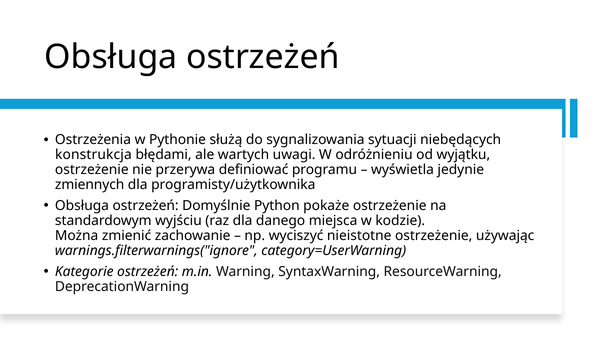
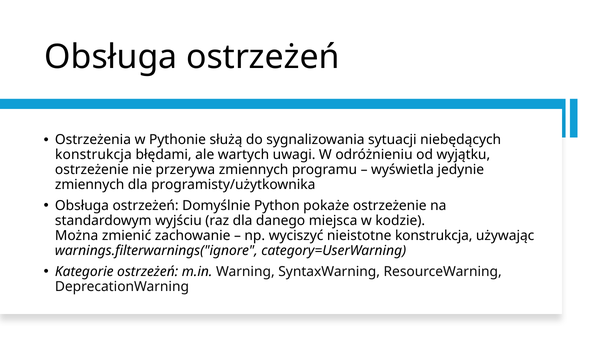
przerywa definiować: definiować -> zmiennych
nieistotne ostrzeżenie: ostrzeżenie -> konstrukcja
